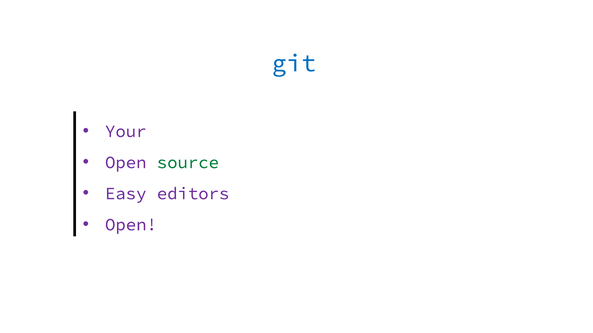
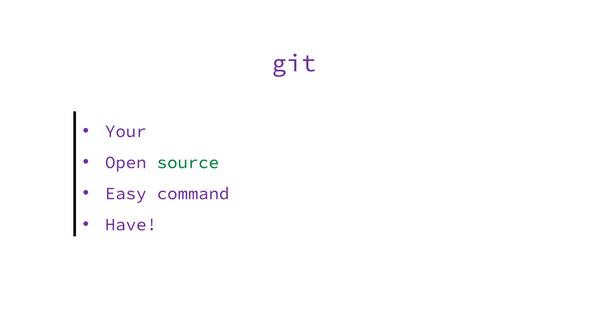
git colour: blue -> purple
editors: editors -> command
Open at (131, 225): Open -> Have
